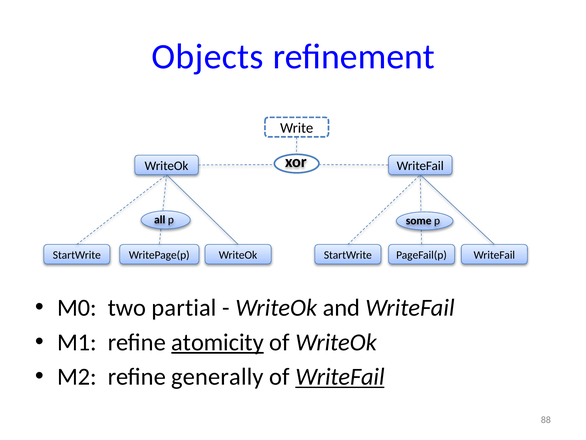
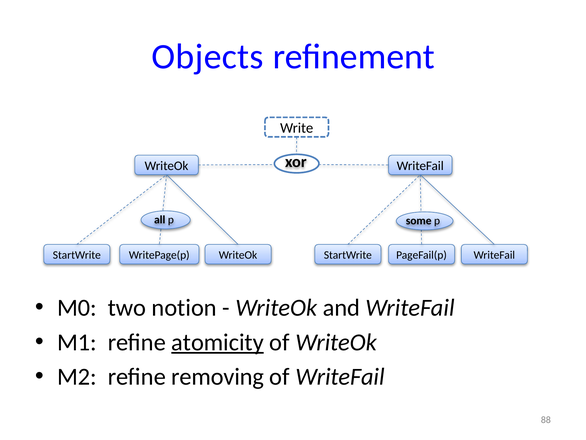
partial: partial -> notion
generally: generally -> removing
WriteFail at (340, 376) underline: present -> none
